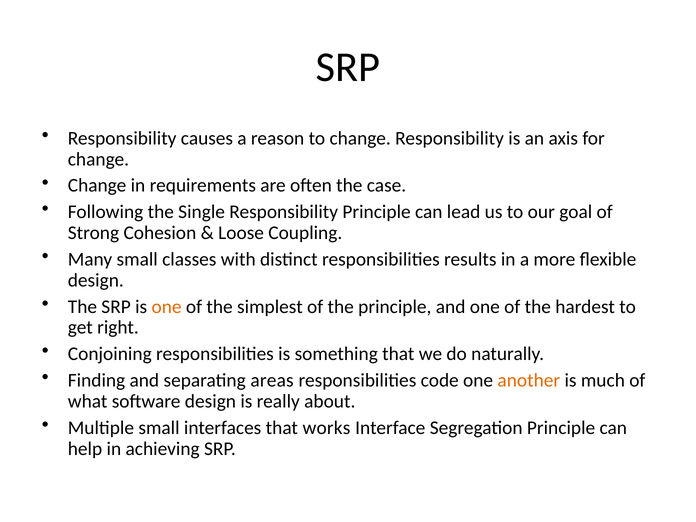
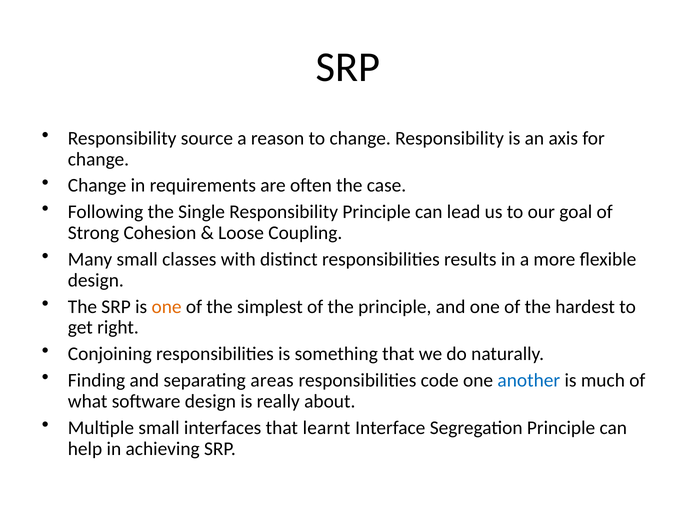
causes: causes -> source
another colour: orange -> blue
works: works -> learnt
